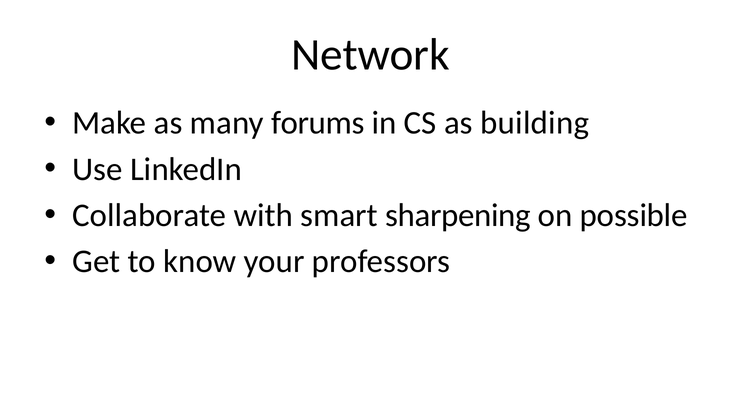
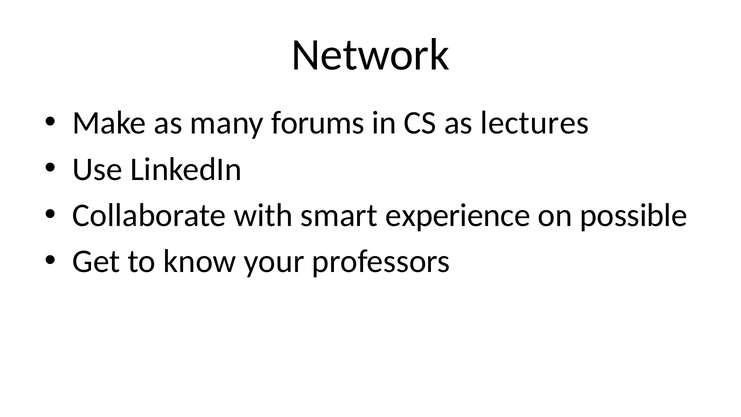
building: building -> lectures
sharpening: sharpening -> experience
